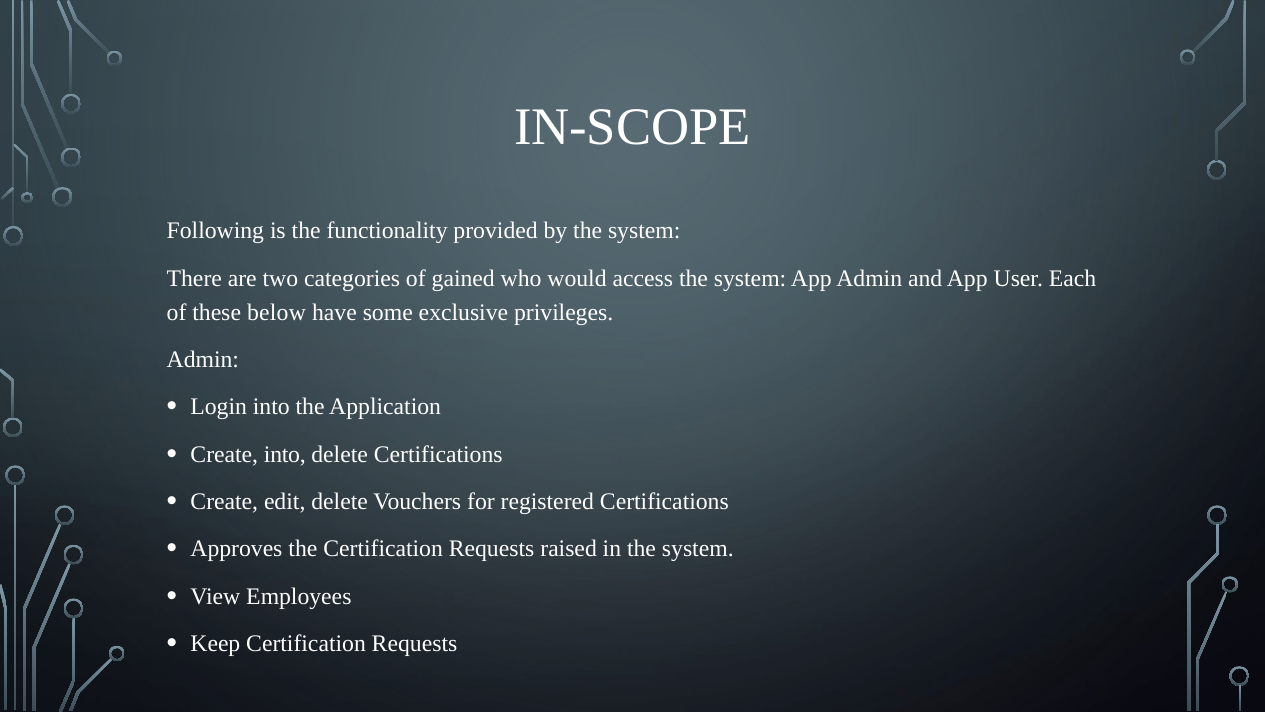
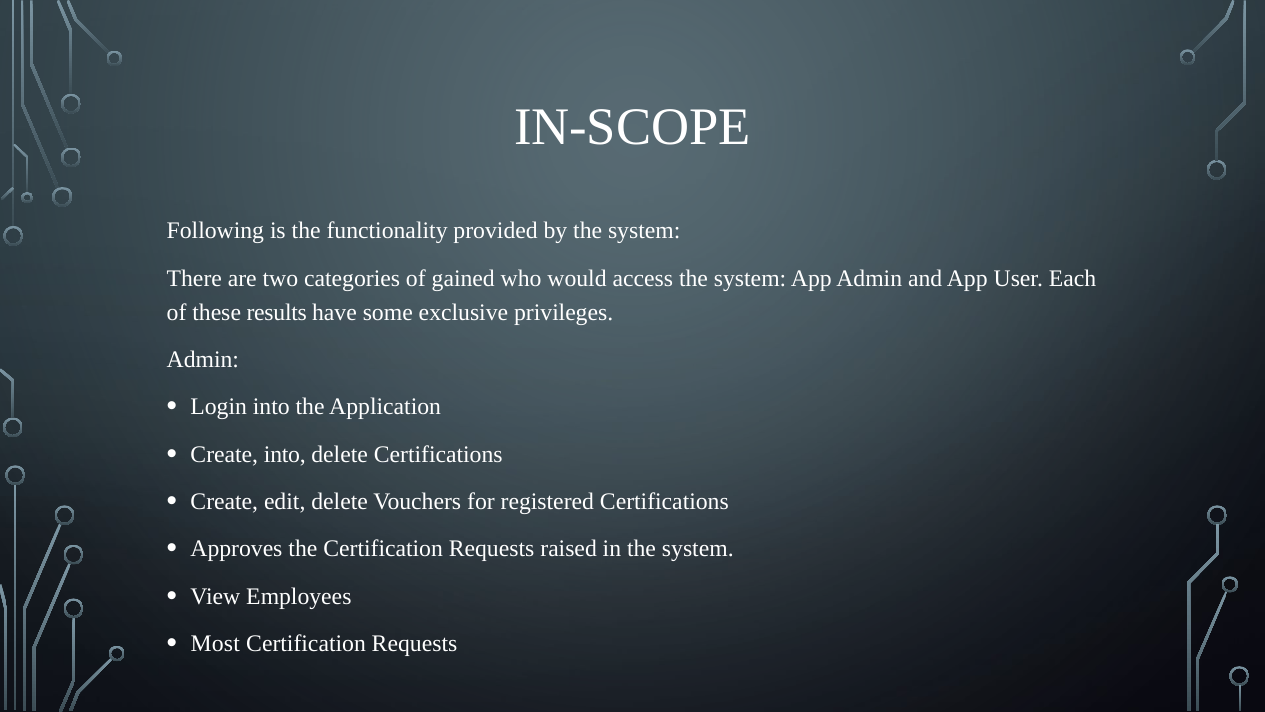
below: below -> results
Keep: Keep -> Most
